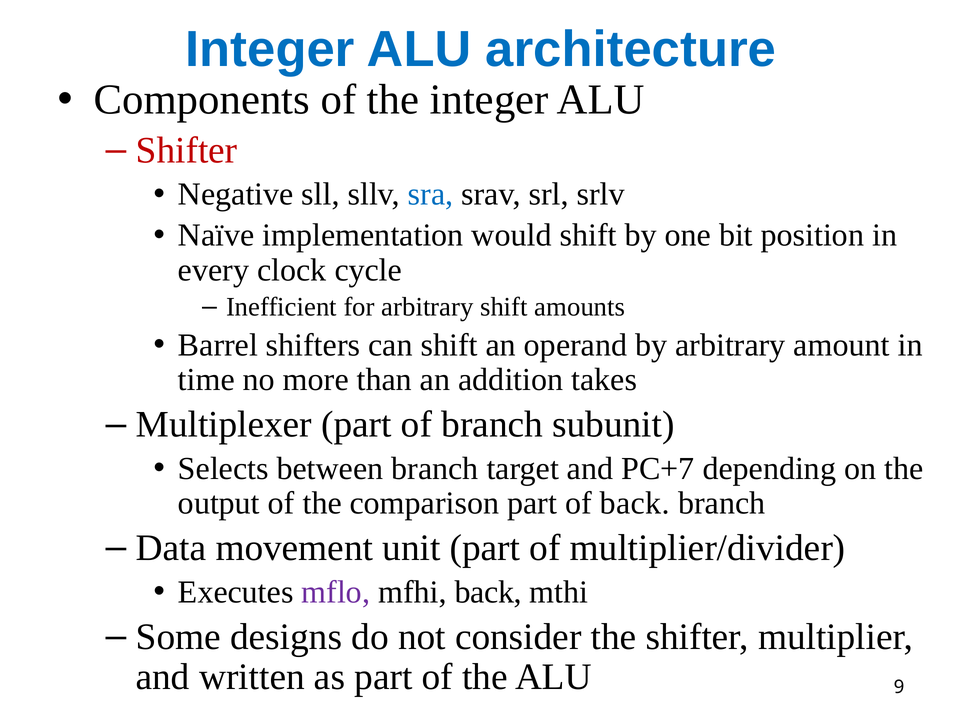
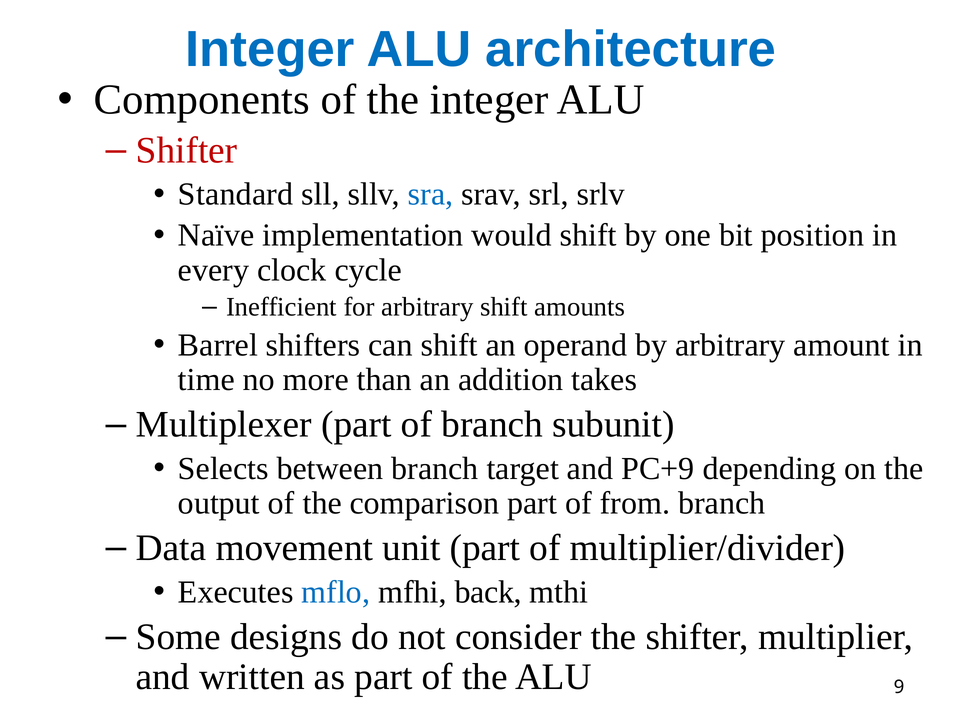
Negative: Negative -> Standard
PC+7: PC+7 -> PC+9
of back: back -> from
mflo colour: purple -> blue
